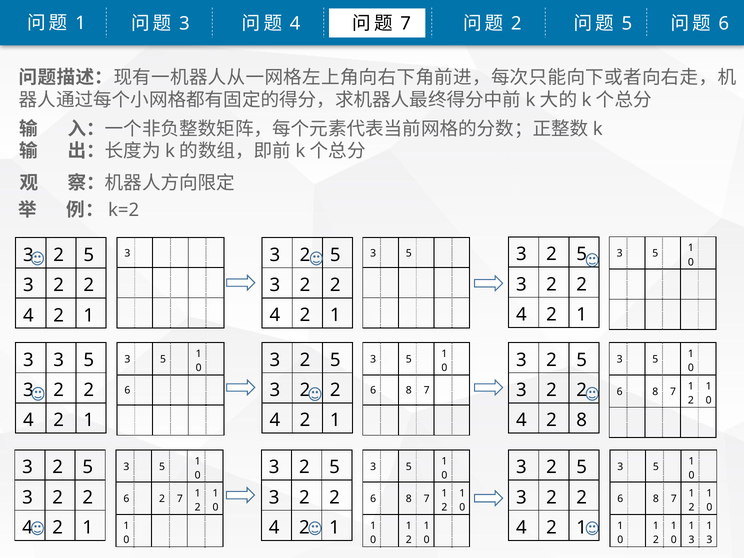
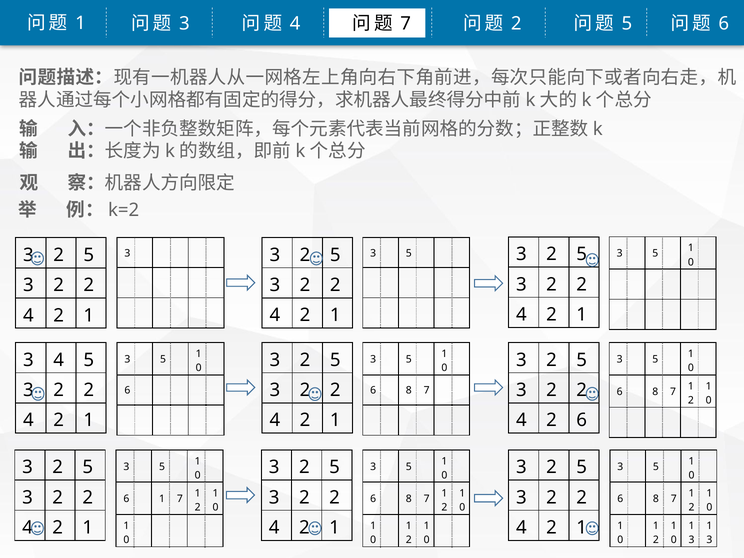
3 at (59, 360): 3 -> 4
2 8: 8 -> 6
6 2: 2 -> 1
